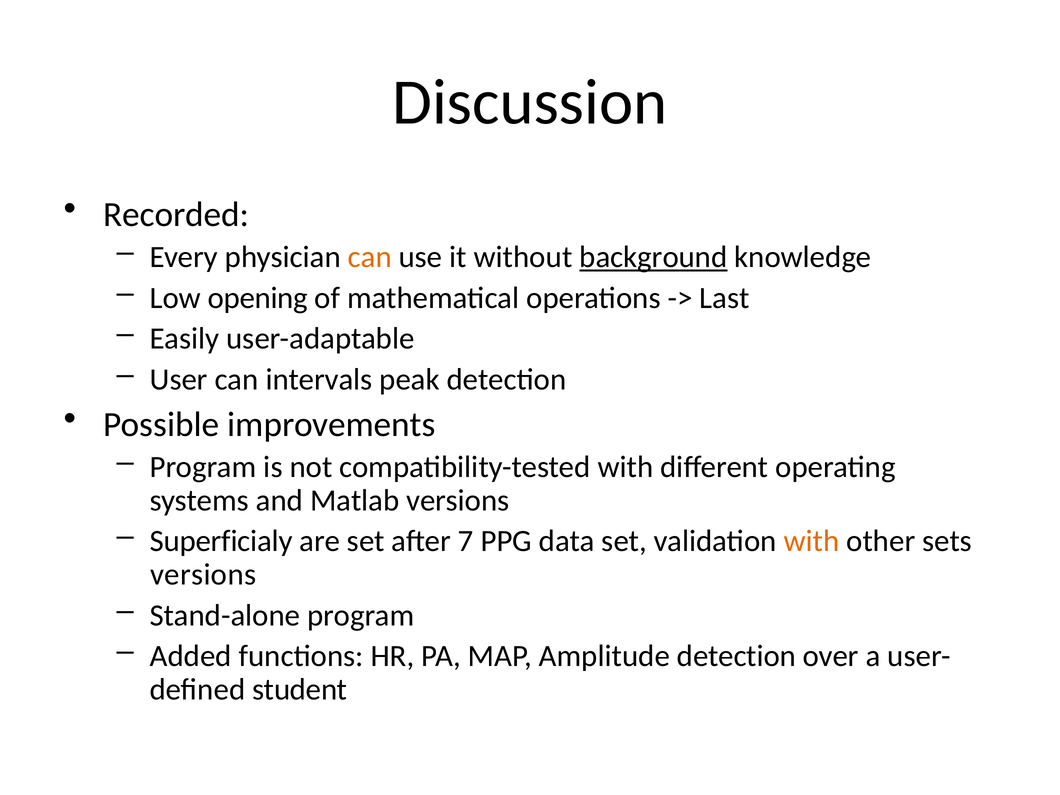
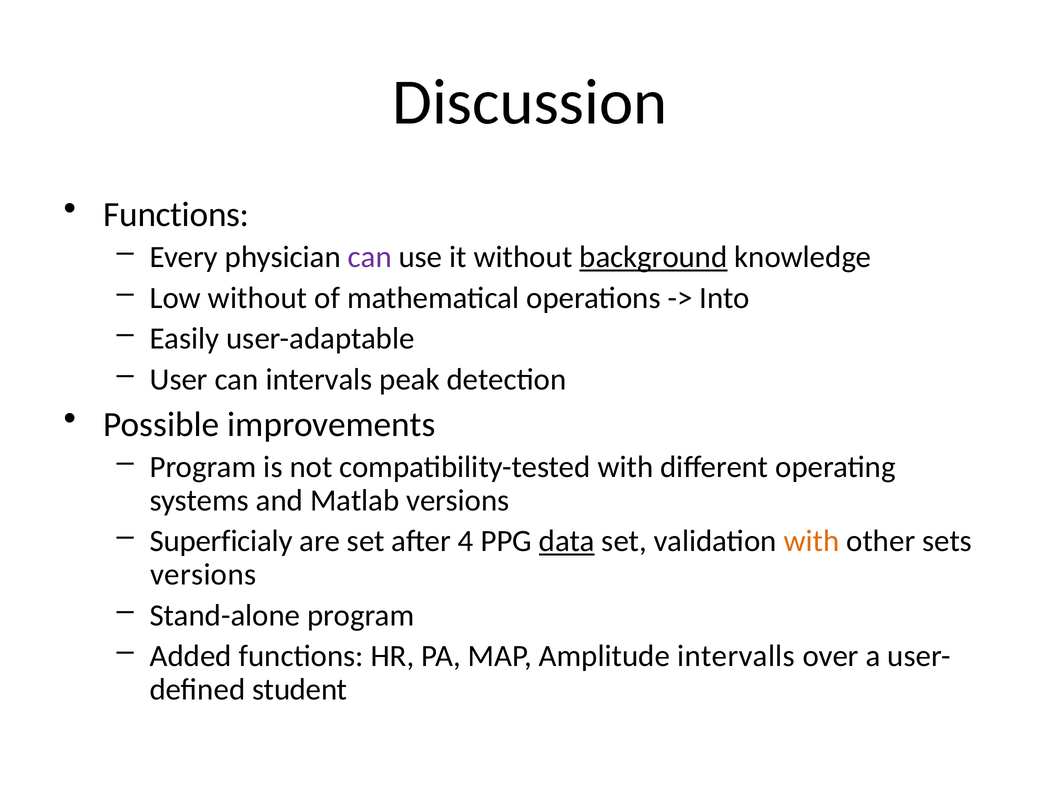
Recorded at (176, 214): Recorded -> Functions
can at (370, 257) colour: orange -> purple
Low opening: opening -> without
Last: Last -> Into
7: 7 -> 4
data underline: none -> present
Amplitude detection: detection -> intervalls
